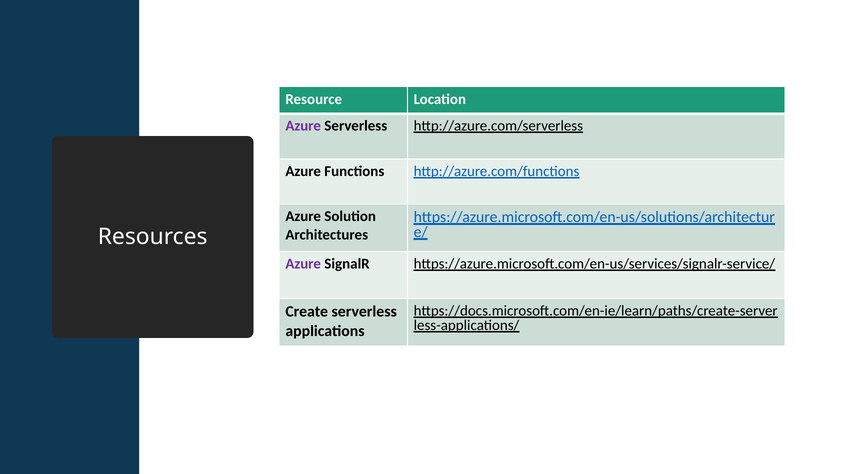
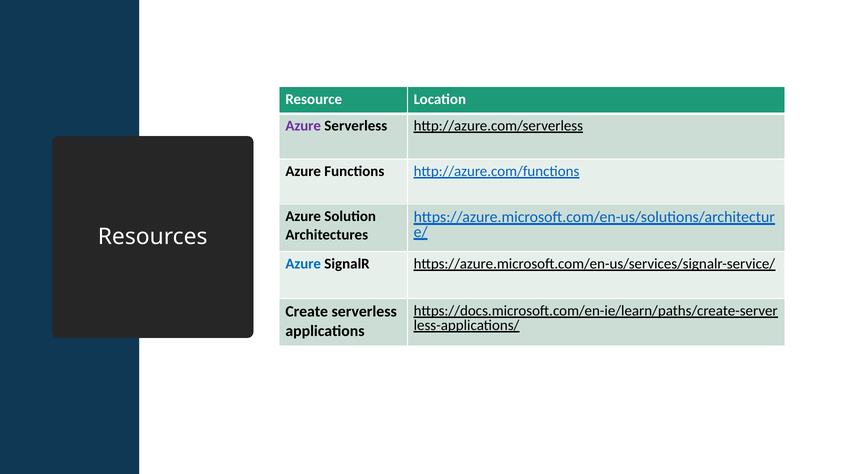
Azure at (303, 264) colour: purple -> blue
